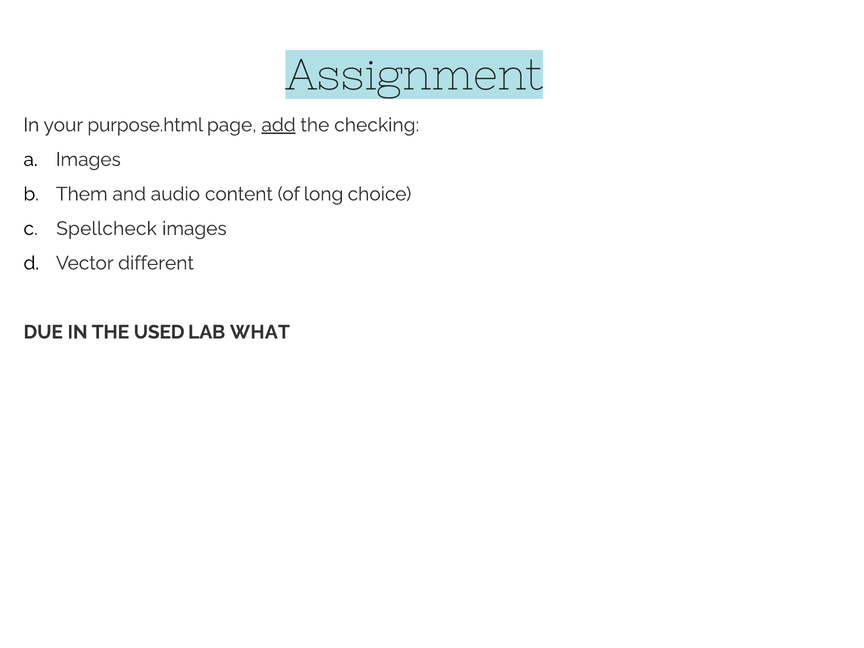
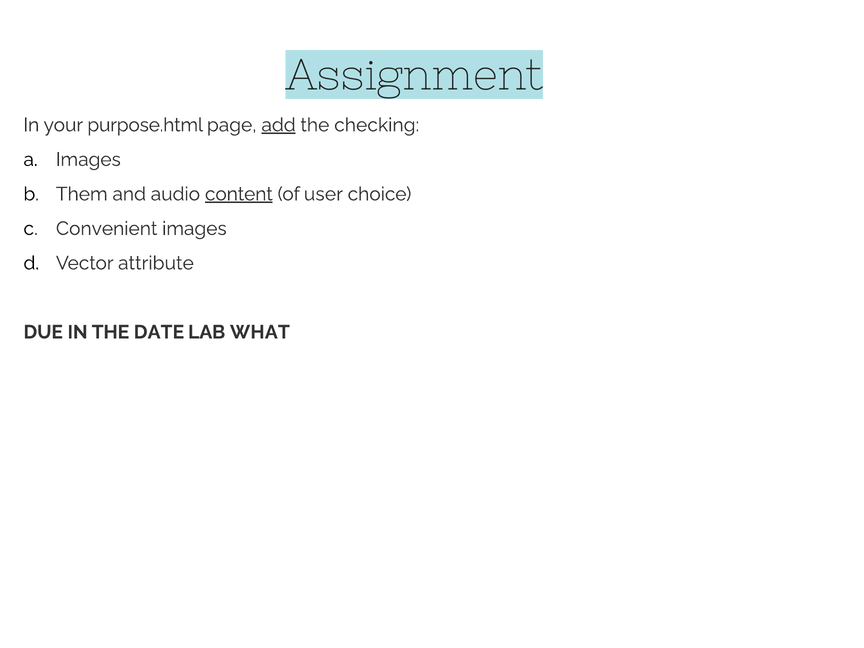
content underline: none -> present
long: long -> user
Spellcheck: Spellcheck -> Convenient
different: different -> attribute
USED: USED -> DATE
